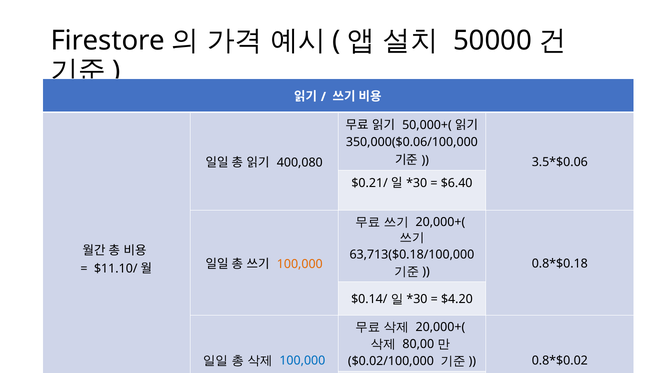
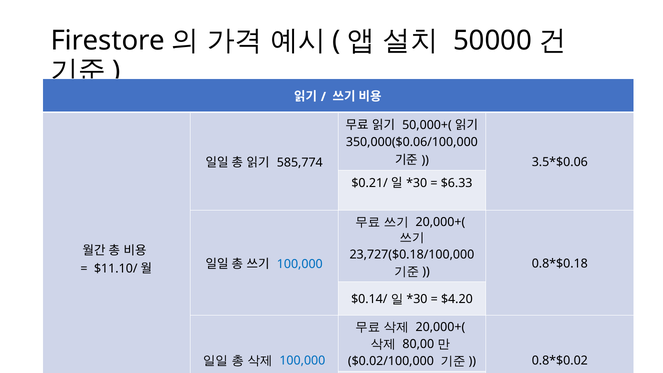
400,080: 400,080 -> 585,774
$6.40: $6.40 -> $6.33
63,713($0.18/100,000: 63,713($0.18/100,000 -> 23,727($0.18/100,000
100,000 at (300, 264) colour: orange -> blue
